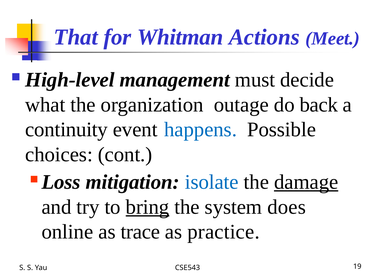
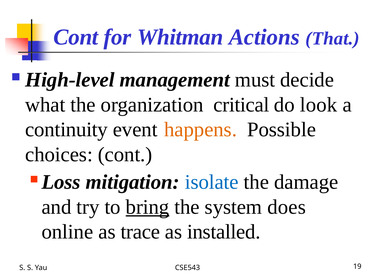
That at (76, 37): That -> Cont
Meet: Meet -> That
outage: outage -> critical
back: back -> look
happens colour: blue -> orange
damage underline: present -> none
practice: practice -> installed
